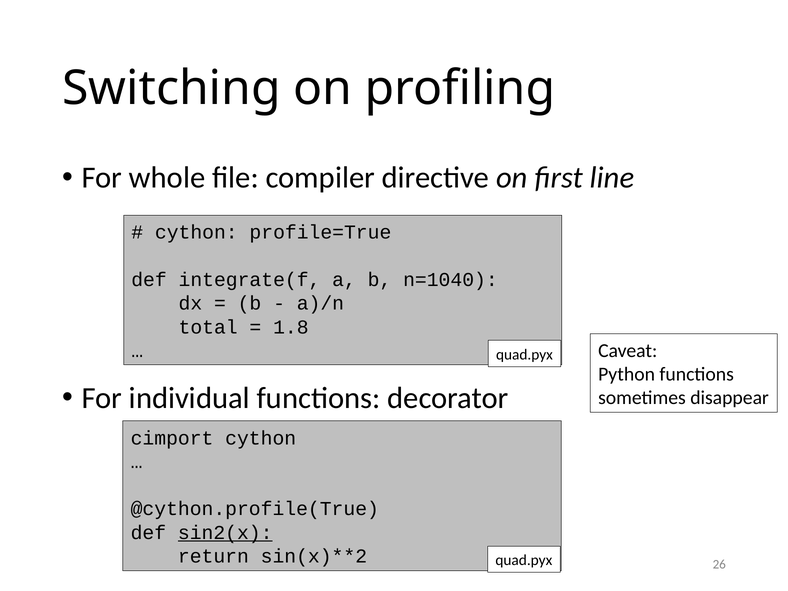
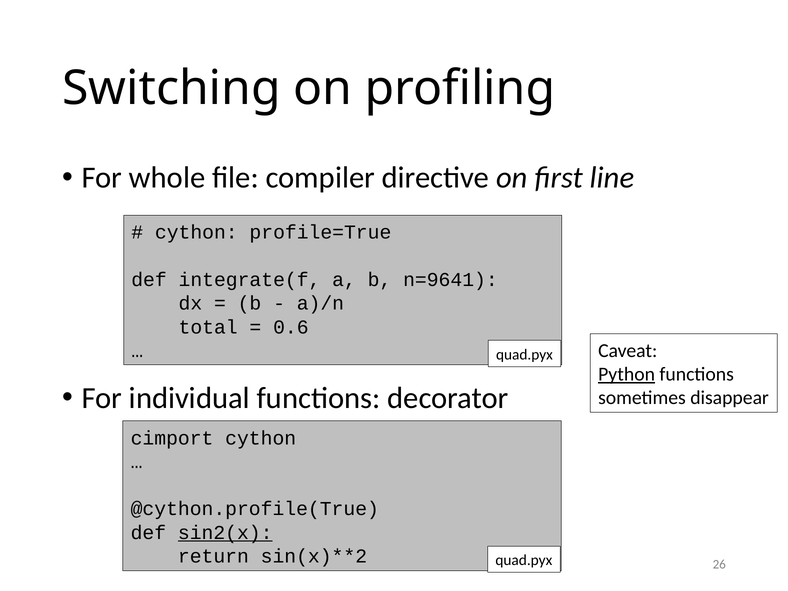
n=1040: n=1040 -> n=9641
1.8: 1.8 -> 0.6
Python underline: none -> present
